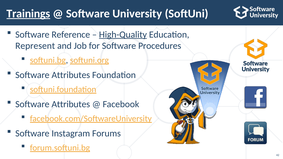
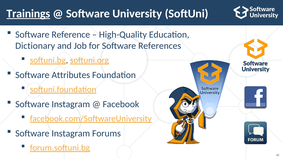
High-Quality underline: present -> none
Represent: Represent -> Dictionary
Procedures: Procedures -> References
Attributes at (71, 104): Attributes -> Instagram
